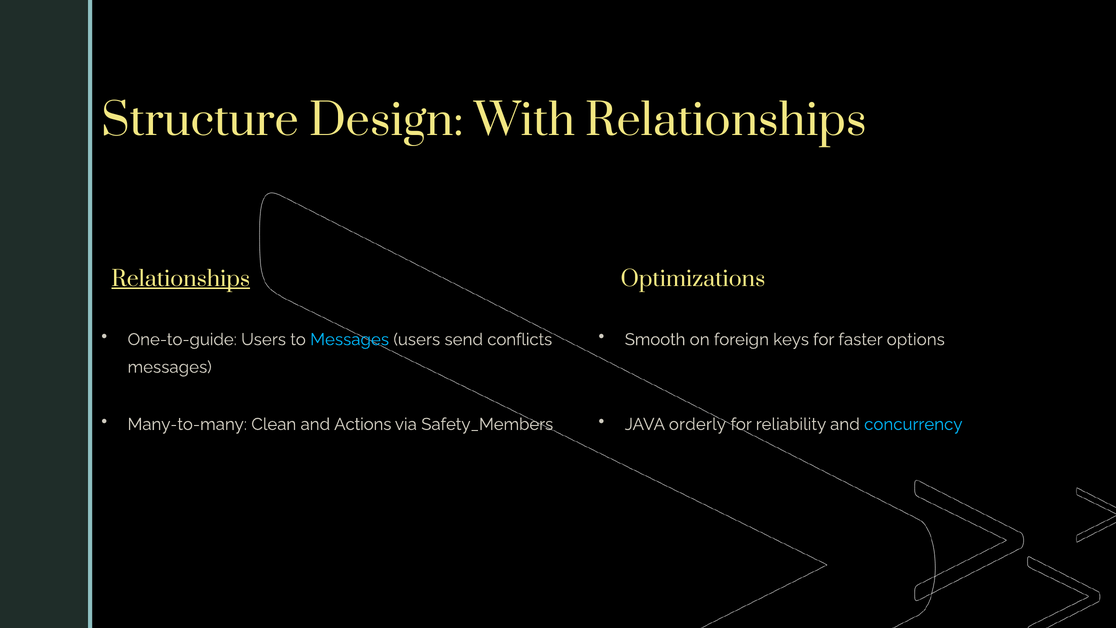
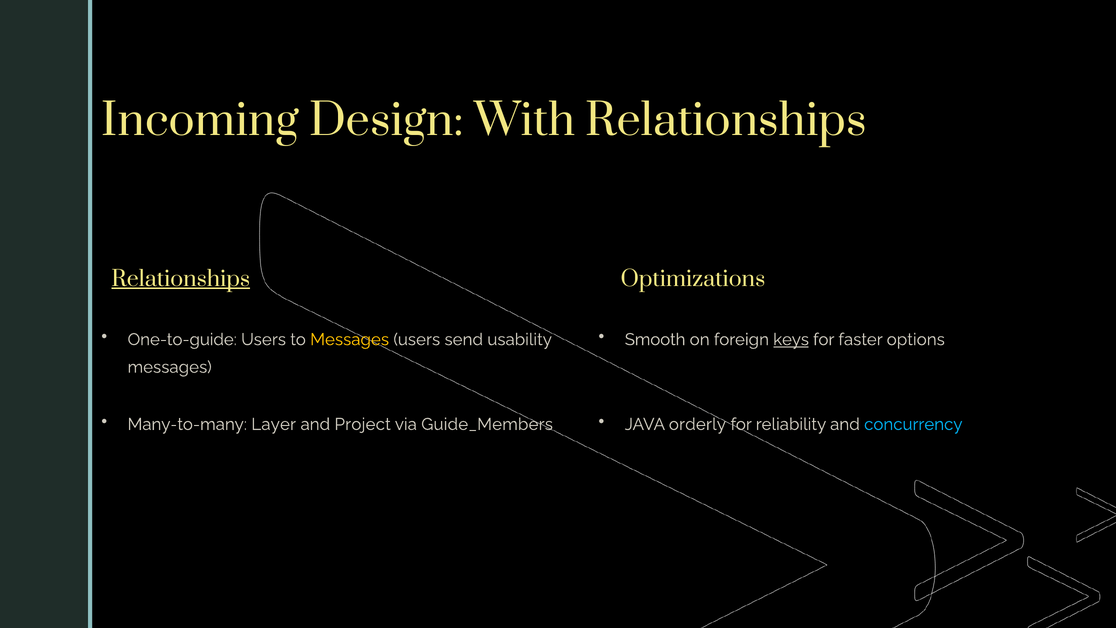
Structure: Structure -> Incoming
Messages at (350, 339) colour: light blue -> yellow
conflicts: conflicts -> usability
keys underline: none -> present
Clean: Clean -> Layer
Actions: Actions -> Project
Safety_Members: Safety_Members -> Guide_Members
